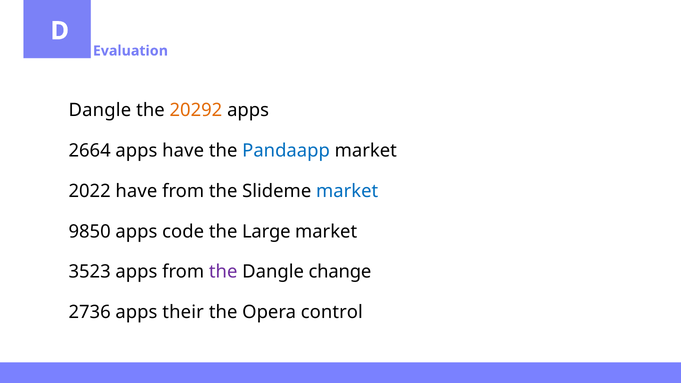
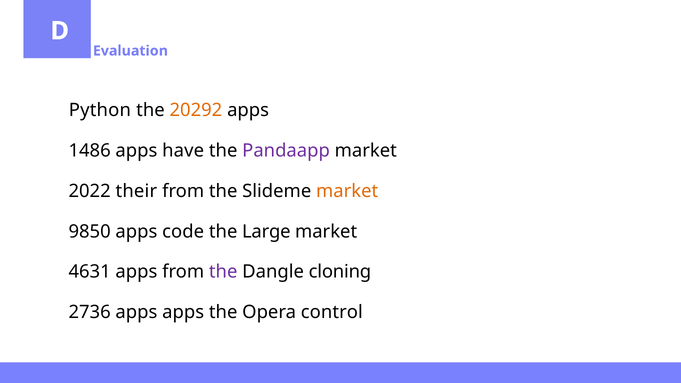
Dangle at (100, 110): Dangle -> Python
2664: 2664 -> 1486
Pandaapp colour: blue -> purple
2022 have: have -> their
market at (347, 191) colour: blue -> orange
3523: 3523 -> 4631
change: change -> cloning
apps their: their -> apps
